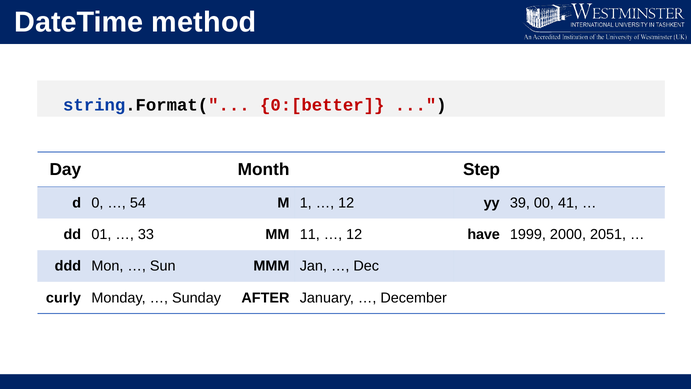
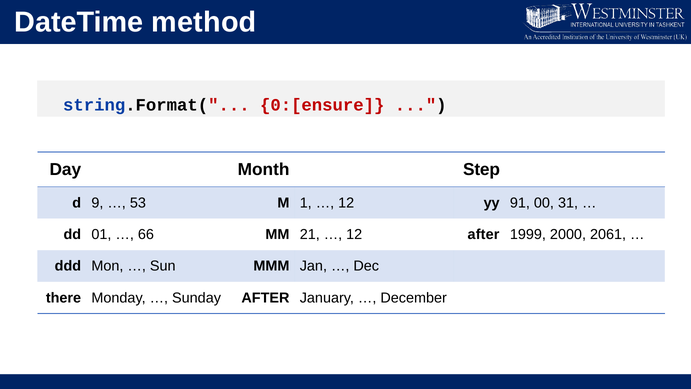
0:[better: 0:[better -> 0:[ensure
0: 0 -> 9
54: 54 -> 53
39: 39 -> 91
41: 41 -> 31
33: 33 -> 66
11: 11 -> 21
12 have: have -> after
2051: 2051 -> 2061
curly: curly -> there
